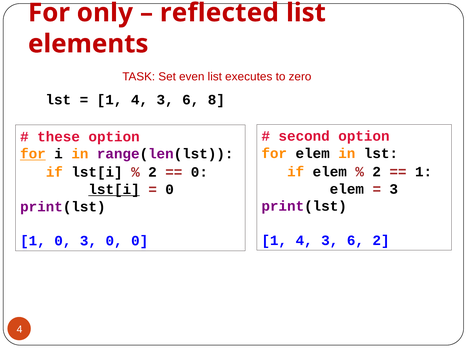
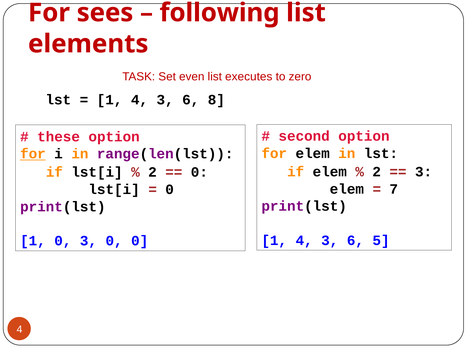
only: only -> sees
reflected: reflected -> following
1 at (424, 172): 1 -> 3
3 at (394, 189): 3 -> 7
lst[i at (114, 190) underline: present -> none
6 2: 2 -> 5
